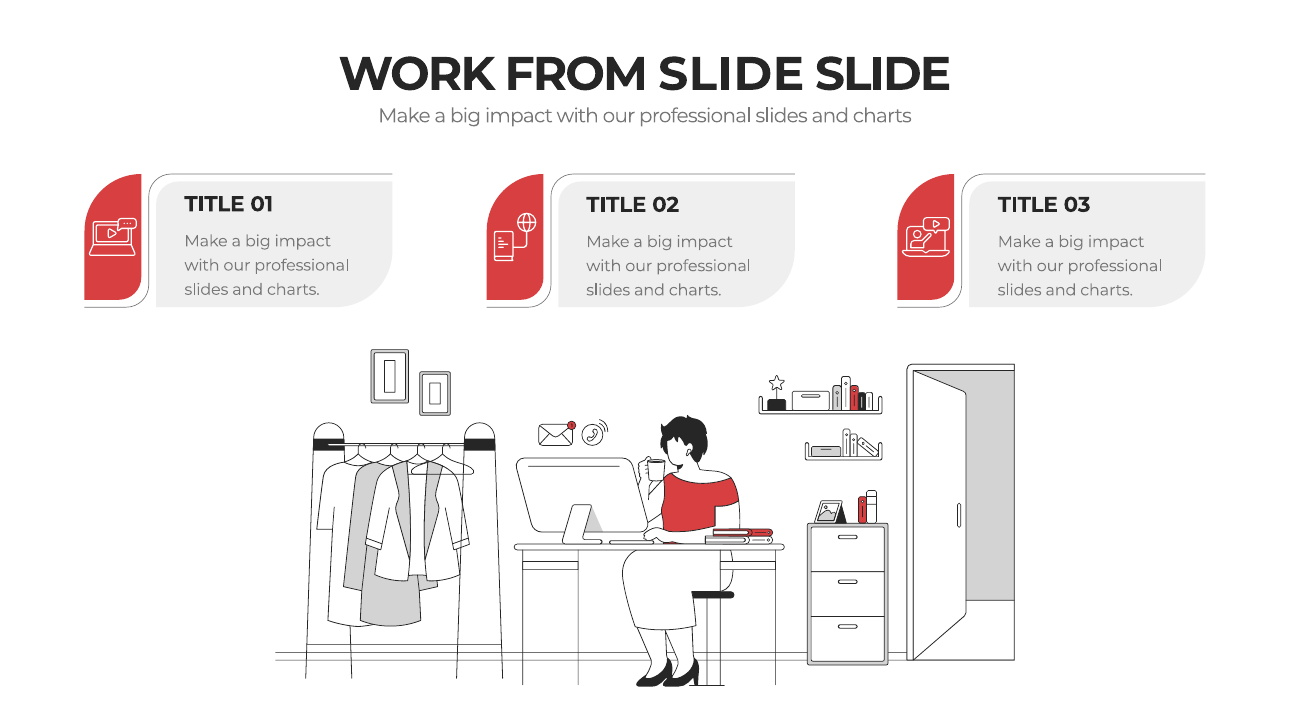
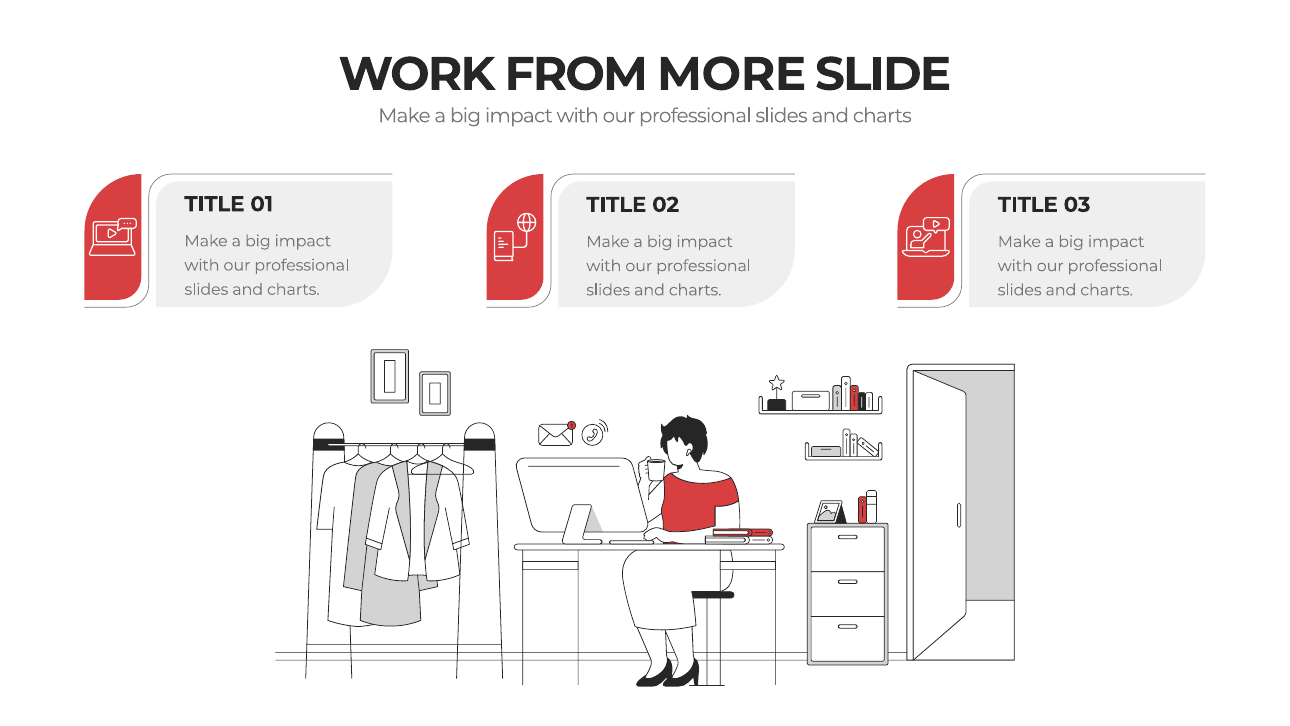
FROM SLIDE: SLIDE -> MORE
